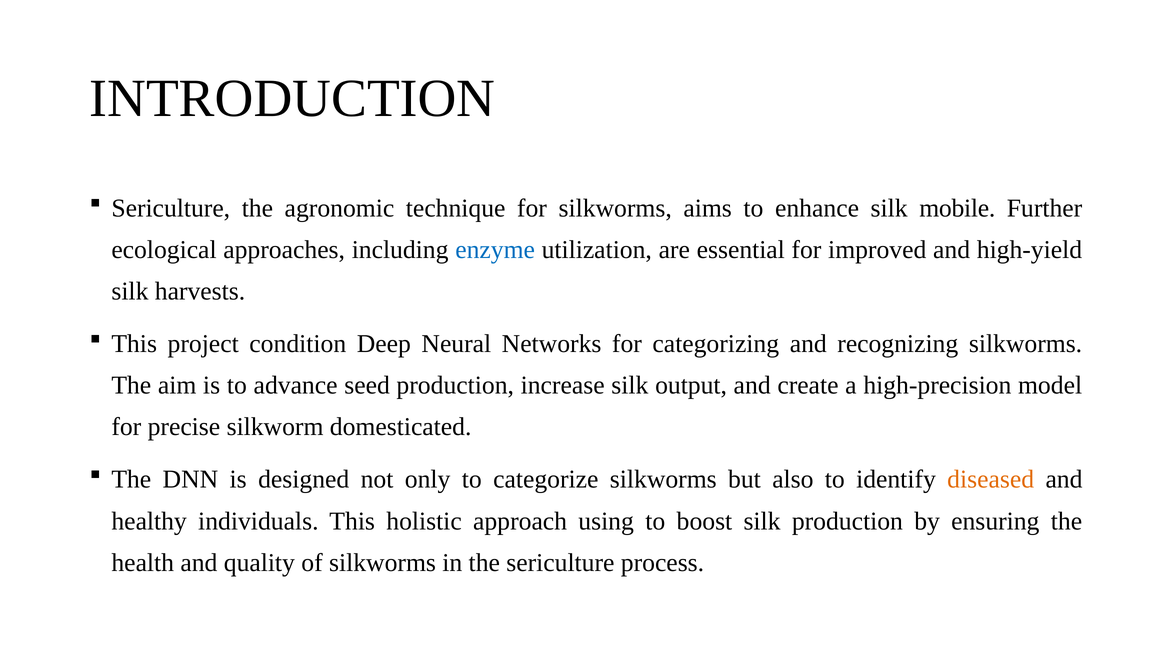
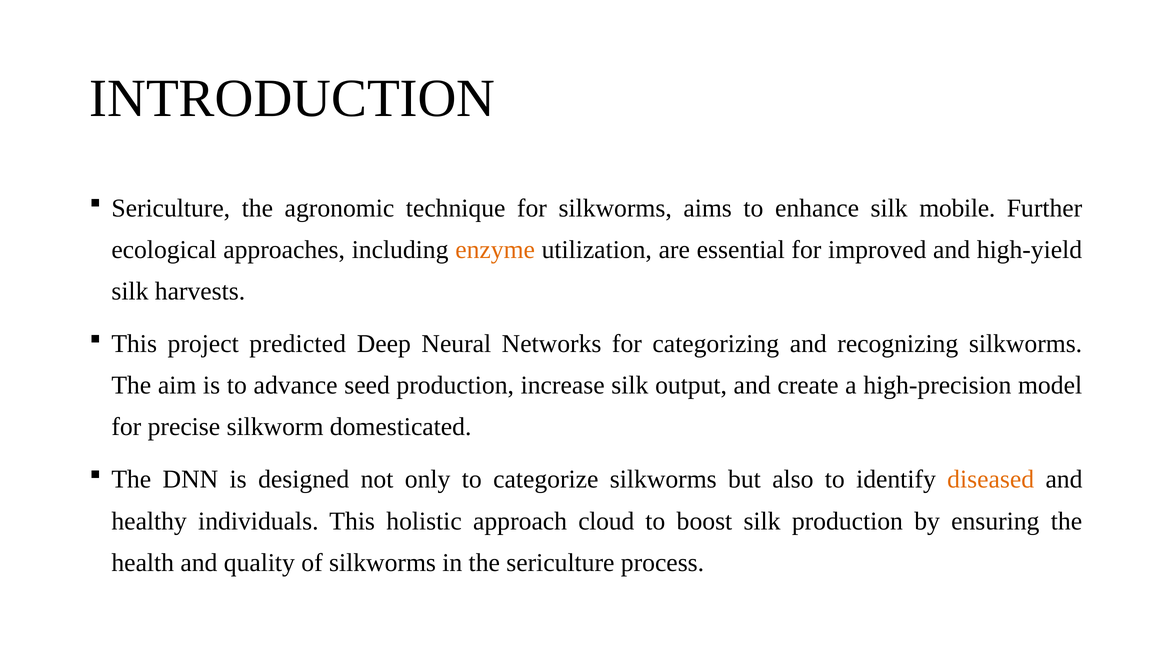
enzyme colour: blue -> orange
condition: condition -> predicted
using: using -> cloud
